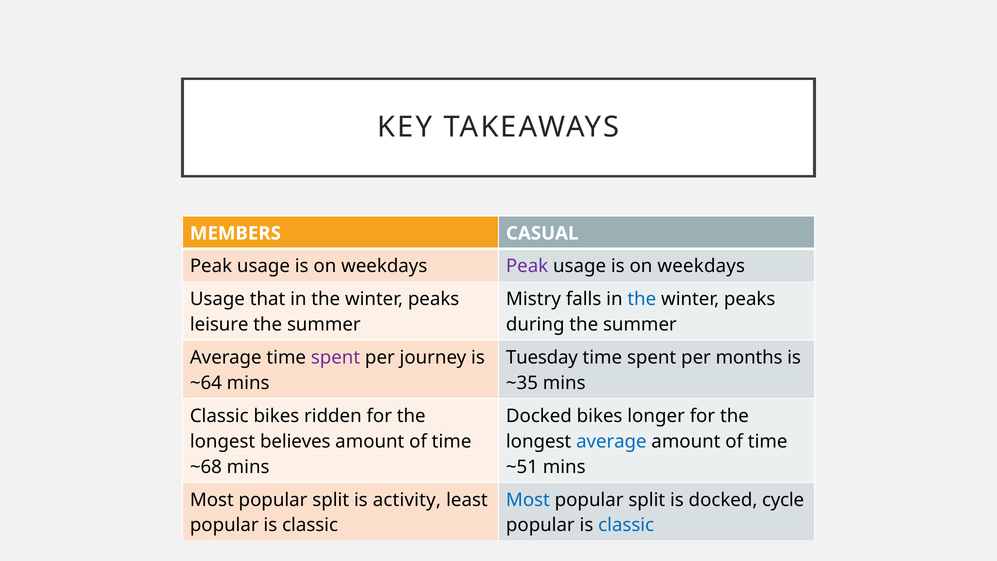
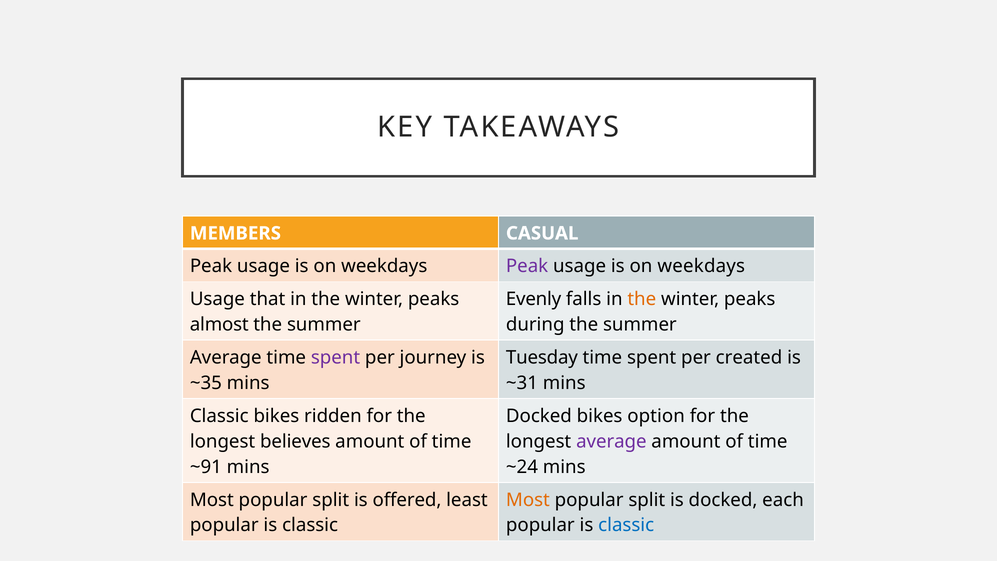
Mistry: Mistry -> Evenly
the at (642, 299) colour: blue -> orange
leisure: leisure -> almost
months: months -> created
~64: ~64 -> ~35
~35: ~35 -> ~31
longer: longer -> option
average at (611, 441) colour: blue -> purple
~68: ~68 -> ~91
~51: ~51 -> ~24
activity: activity -> offered
Most at (528, 500) colour: blue -> orange
cycle: cycle -> each
